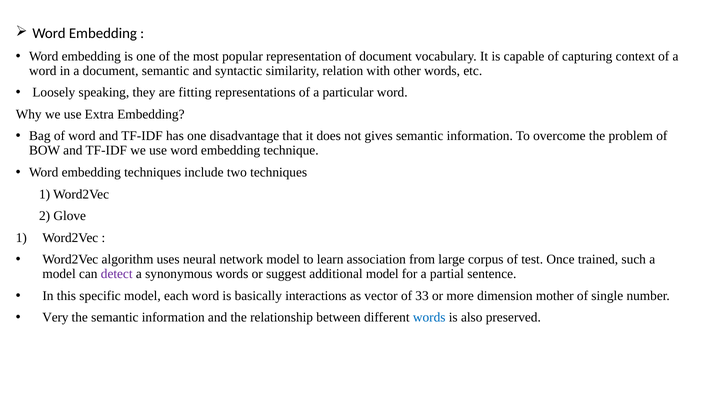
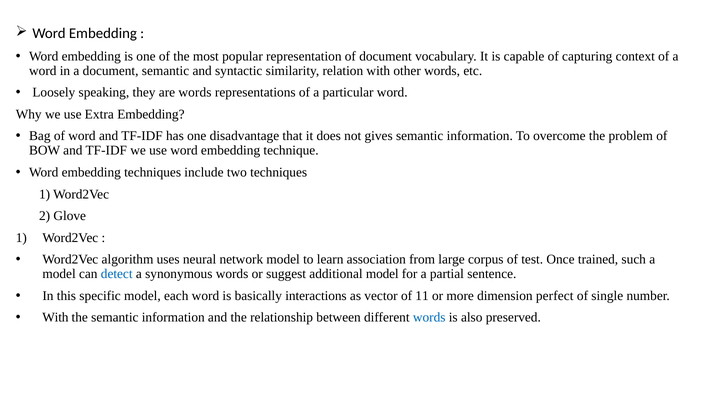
are fitting: fitting -> words
detect colour: purple -> blue
33: 33 -> 11
mother: mother -> perfect
Very at (55, 318): Very -> With
